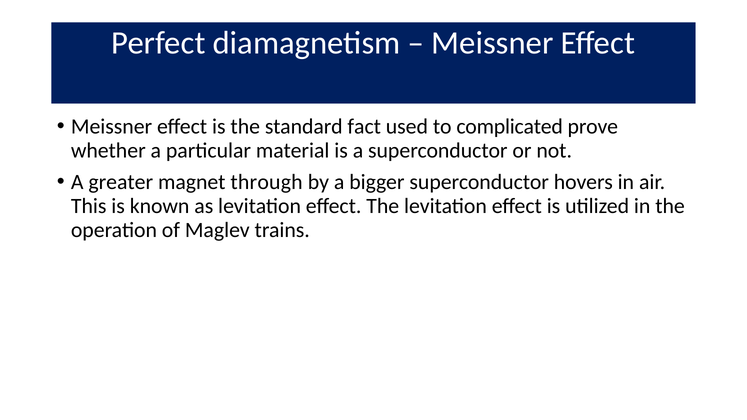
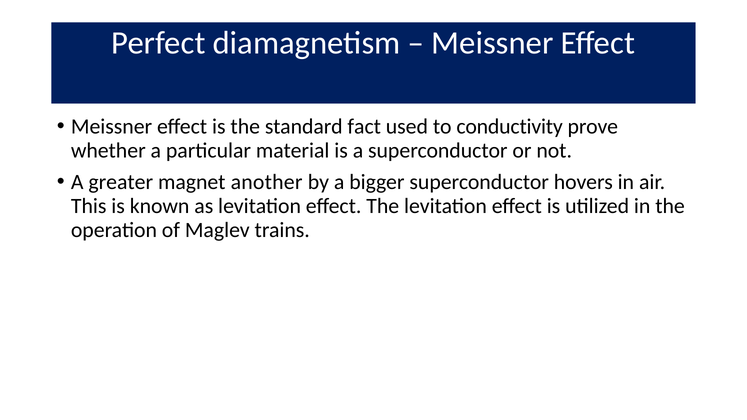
complicated: complicated -> conductivity
through: through -> another
